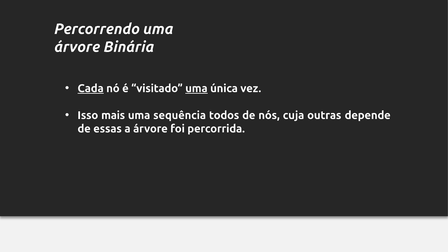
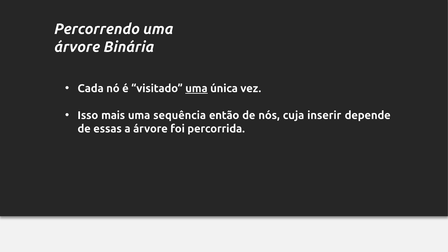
Cada underline: present -> none
todos: todos -> então
outras: outras -> inserir
